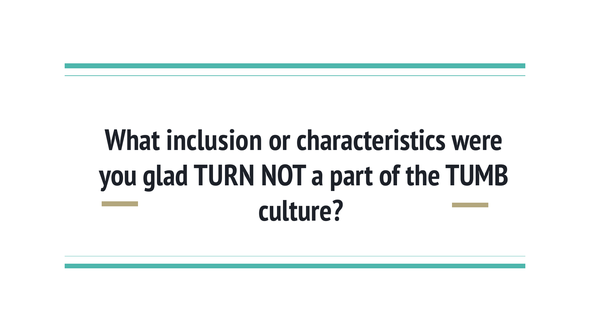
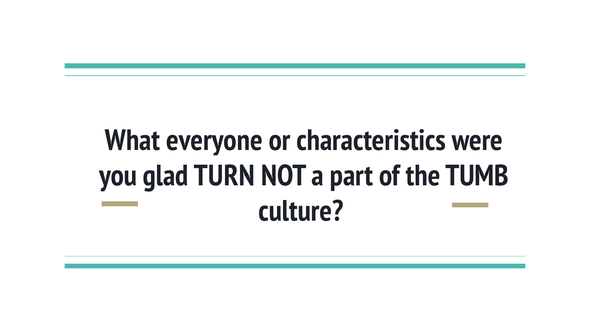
inclusion: inclusion -> everyone
